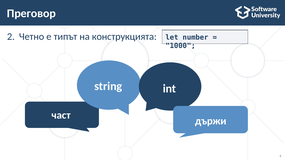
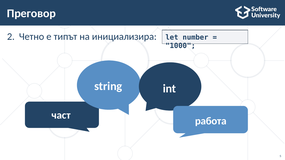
конструкцията: конструкцията -> инициализира
държи: държи -> работа
